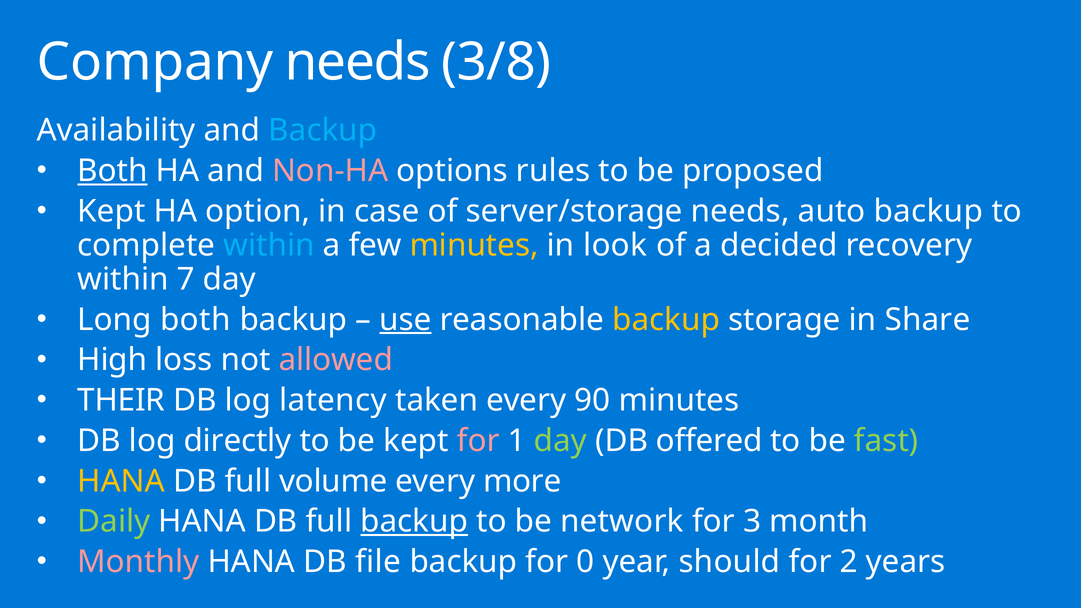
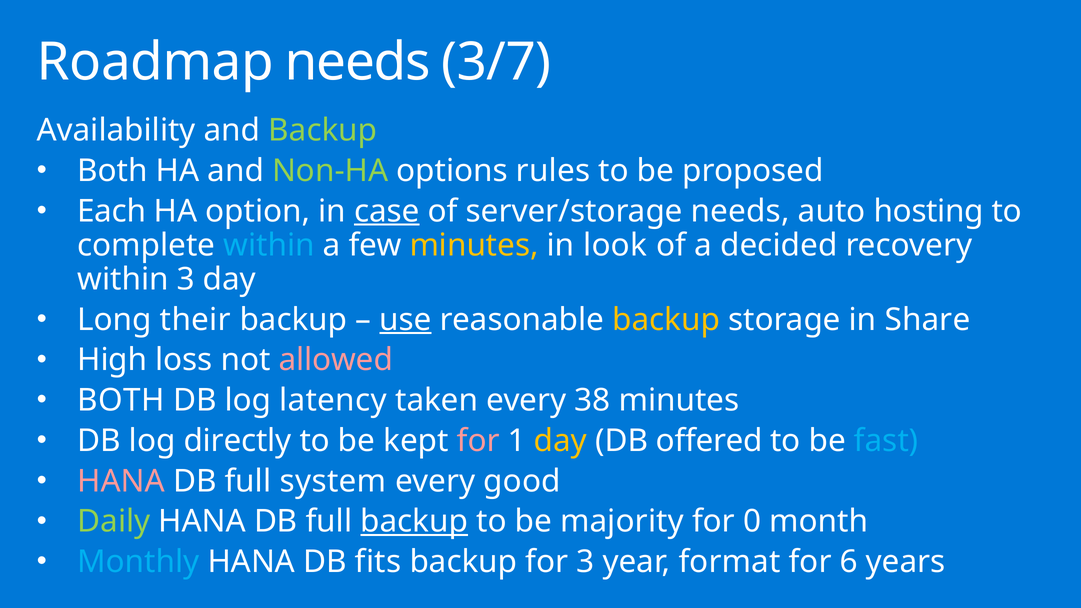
Company: Company -> Roadmap
3/8: 3/8 -> 3/7
Backup at (323, 130) colour: light blue -> light green
Both at (113, 171) underline: present -> none
Non-HA colour: pink -> light green
Kept at (111, 211): Kept -> Each
case underline: none -> present
auto backup: backup -> hosting
within 7: 7 -> 3
Long both: both -> their
THEIR at (121, 400): THEIR -> BOTH
90: 90 -> 38
day at (560, 441) colour: light green -> yellow
fast colour: light green -> light blue
HANA at (121, 481) colour: yellow -> pink
volume: volume -> system
more: more -> good
network: network -> majority
3: 3 -> 0
Monthly colour: pink -> light blue
file: file -> fits
for 0: 0 -> 3
should: should -> format
2: 2 -> 6
